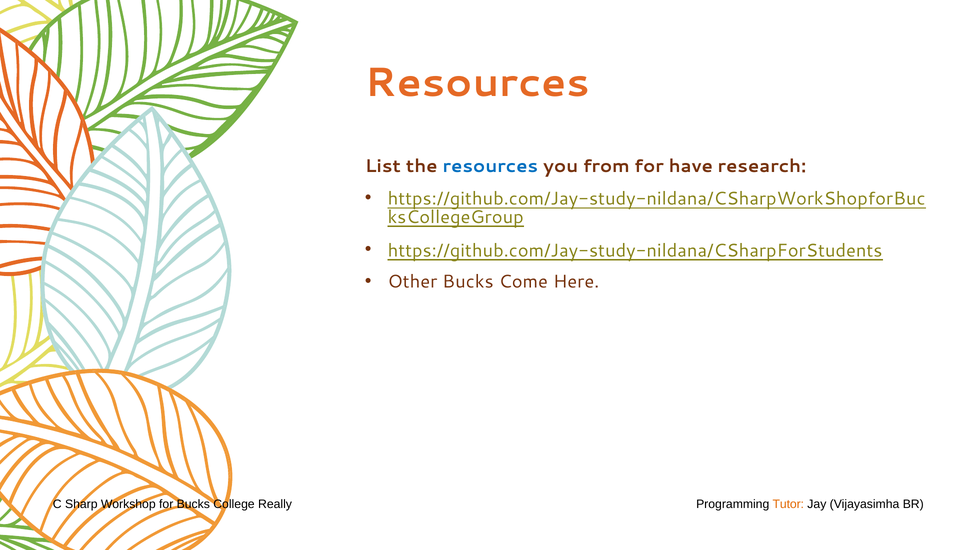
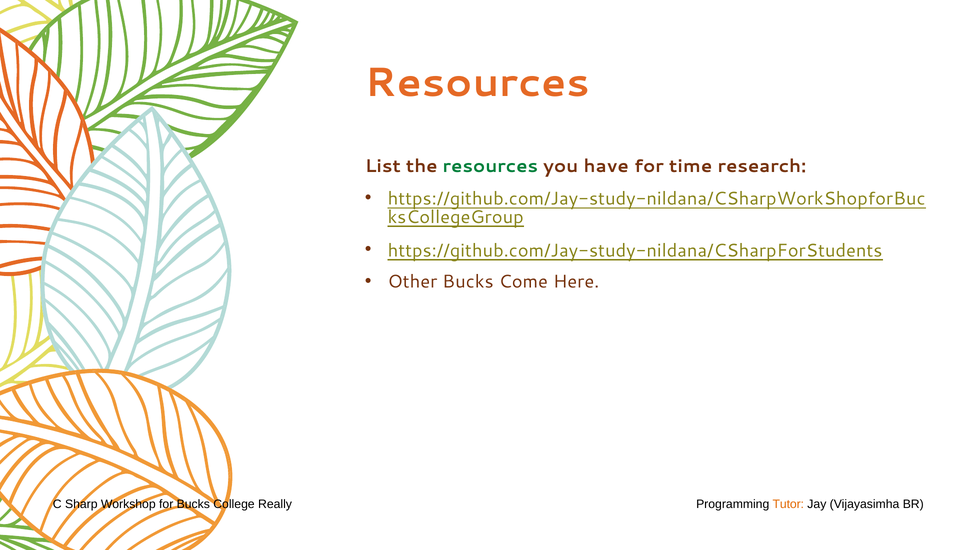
resources at (490, 166) colour: blue -> green
from: from -> have
have: have -> time
